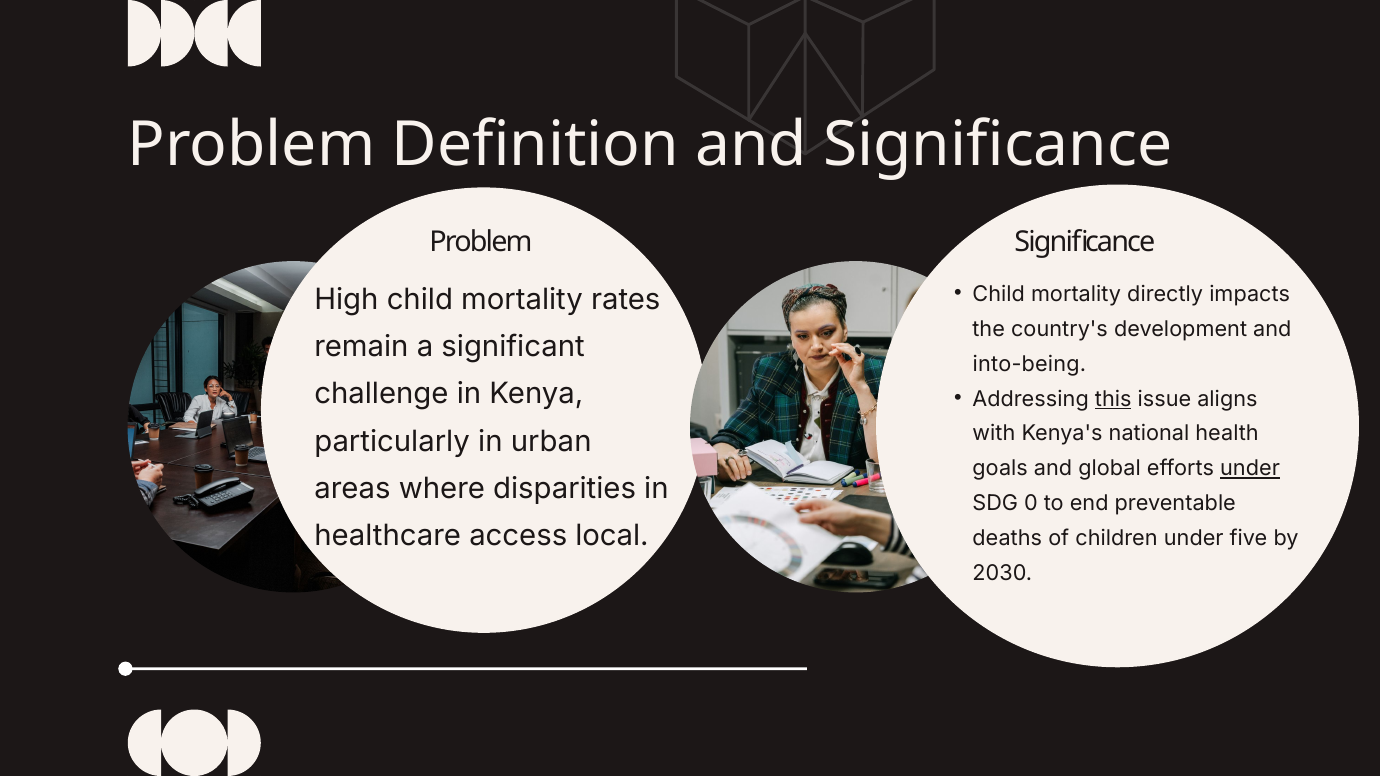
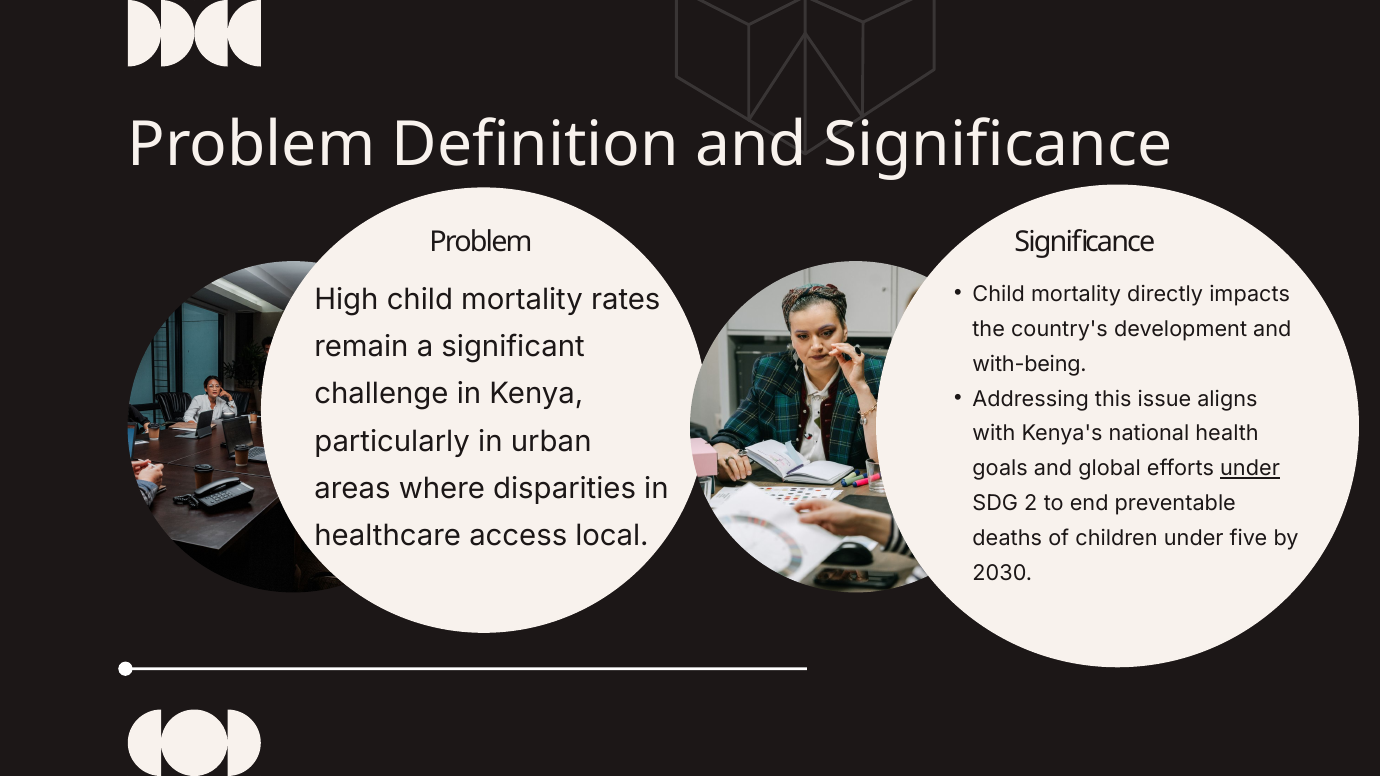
into-being: into-being -> with-being
this underline: present -> none
0: 0 -> 2
